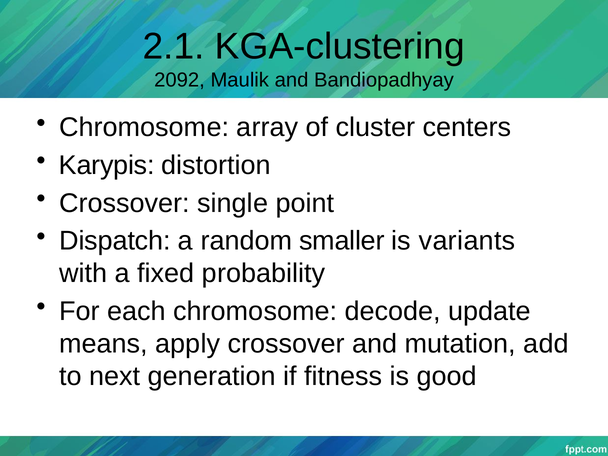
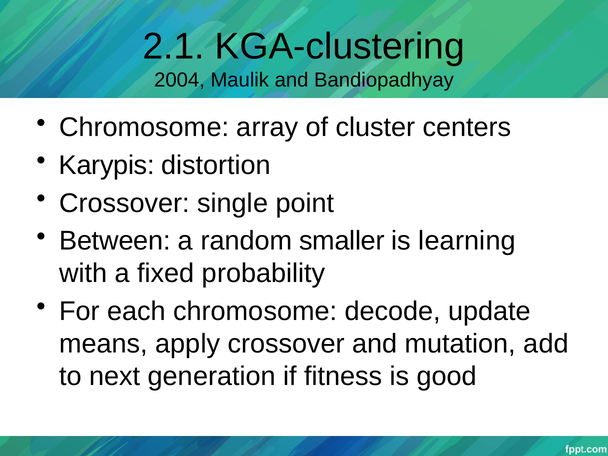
2092: 2092 -> 2004
Dispatch: Dispatch -> Between
variants: variants -> learning
